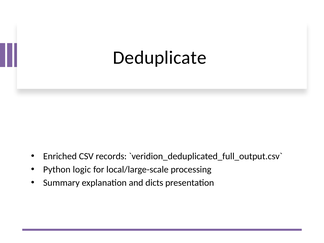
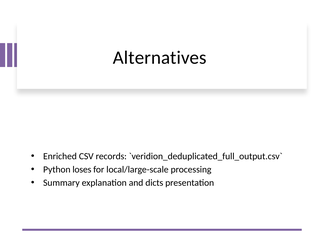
Deduplicate: Deduplicate -> Alternatives
logic: logic -> loses
